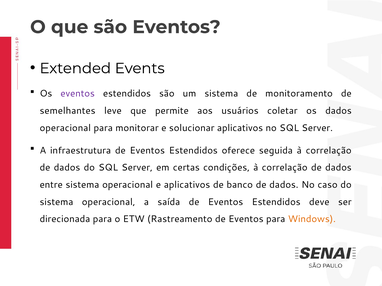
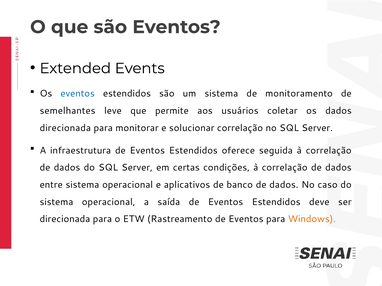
eventos at (78, 94) colour: purple -> blue
operacional at (65, 128): operacional -> direcionada
solucionar aplicativos: aplicativos -> correlação
